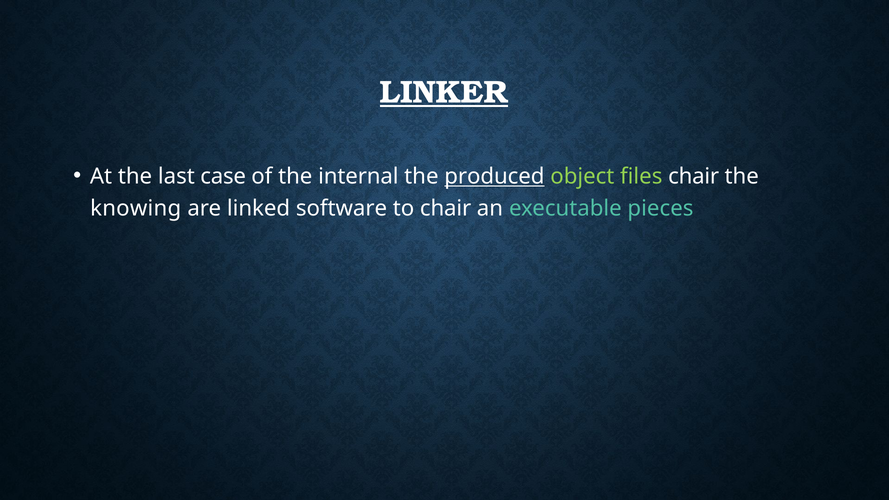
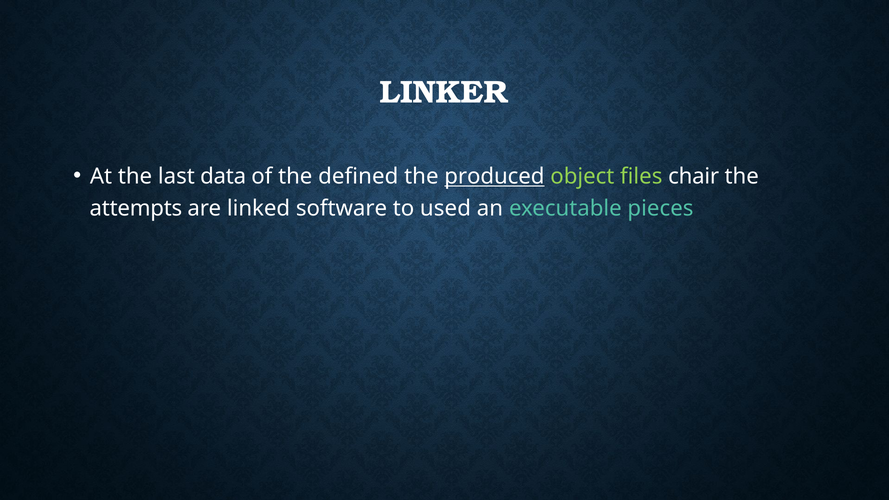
LINKER underline: present -> none
case: case -> data
internal: internal -> defined
knowing: knowing -> attempts
to chair: chair -> used
